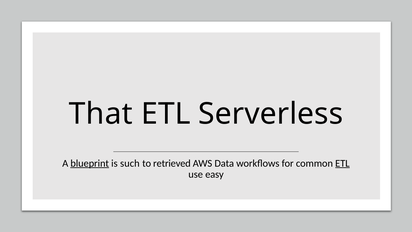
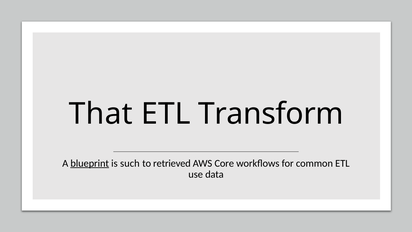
Serverless: Serverless -> Transform
Data: Data -> Core
ETL at (342, 163) underline: present -> none
easy: easy -> data
